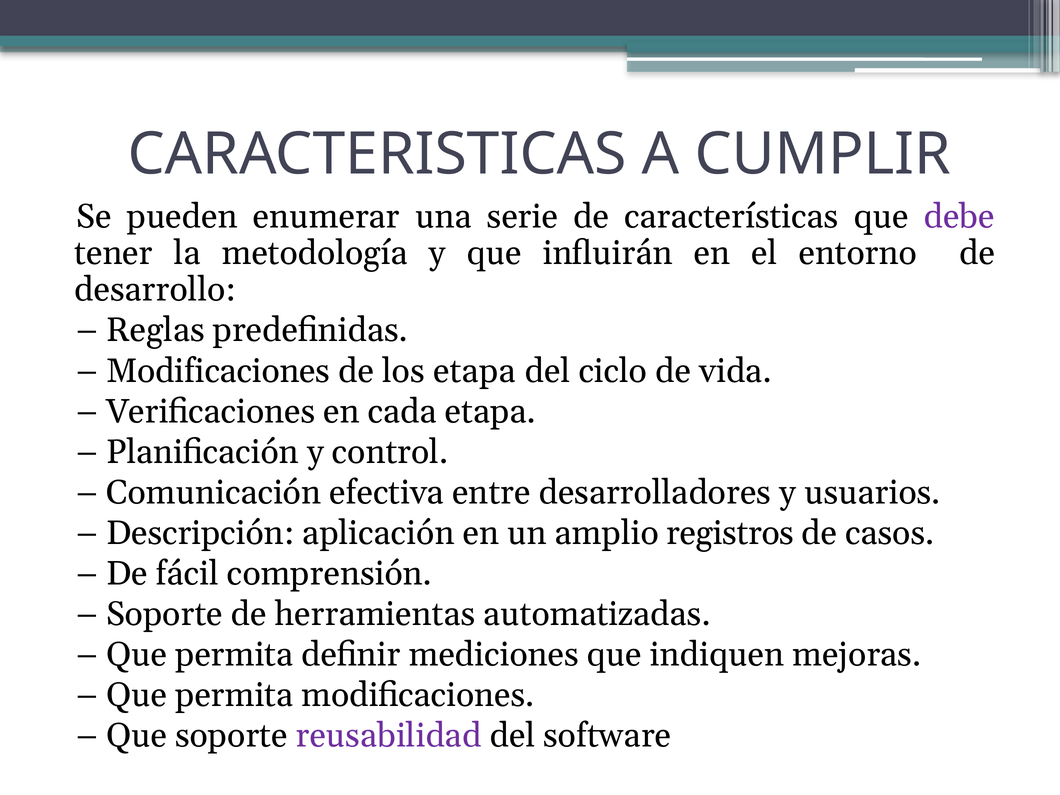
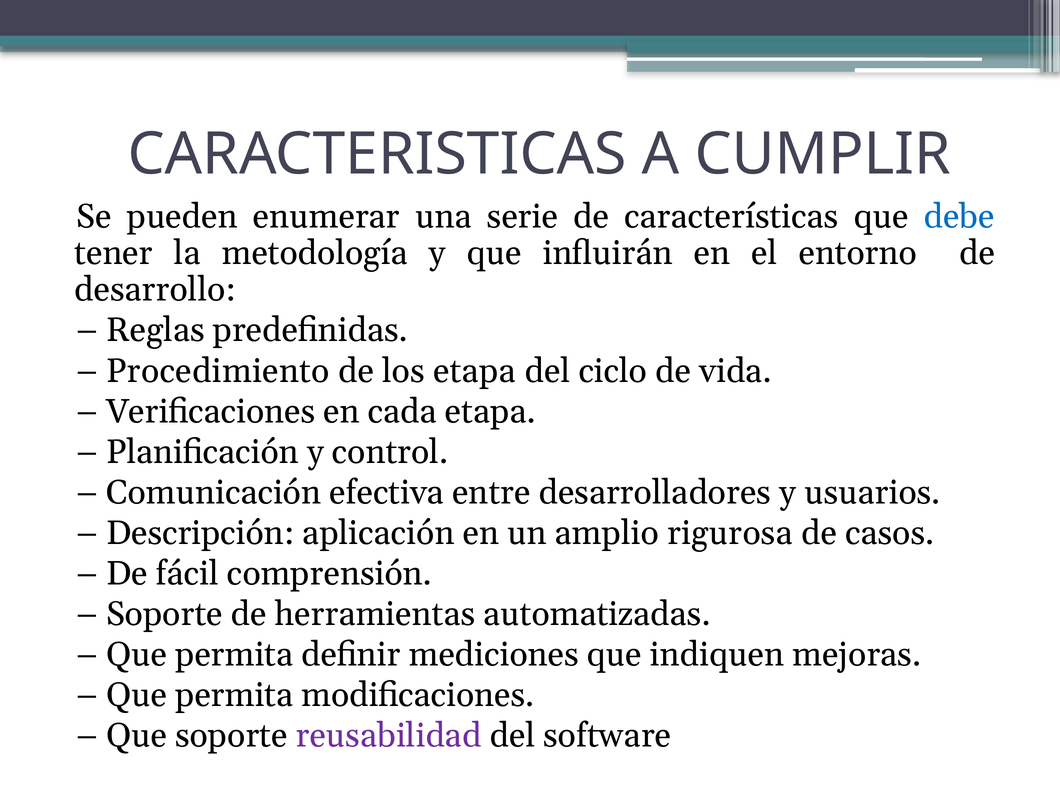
debe colour: purple -> blue
Modificaciones at (218, 371): Modificaciones -> Procedimiento
registros: registros -> rigurosa
